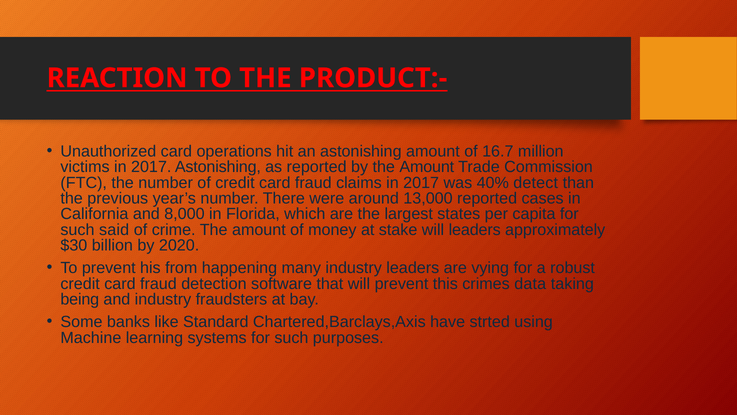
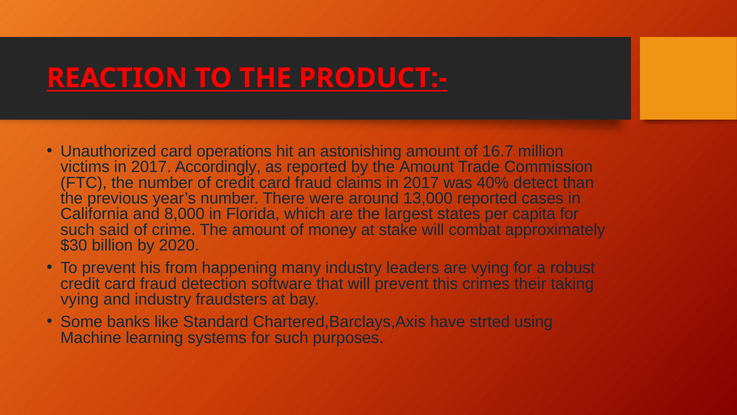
2017 Astonishing: Astonishing -> Accordingly
will leaders: leaders -> combat
data: data -> their
being at (80, 299): being -> vying
